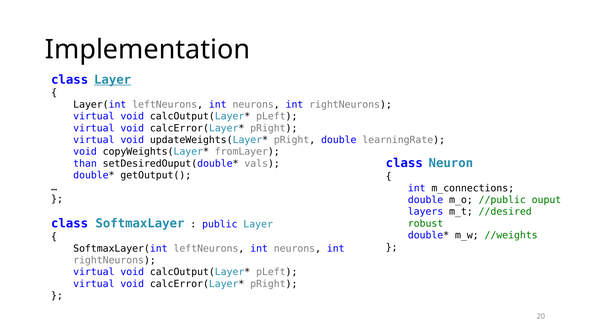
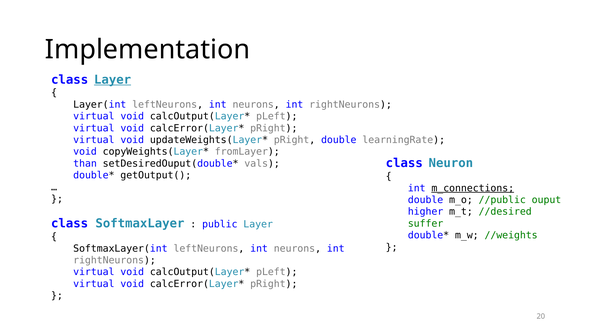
m_connections underline: none -> present
layers: layers -> higher
robust: robust -> suffer
